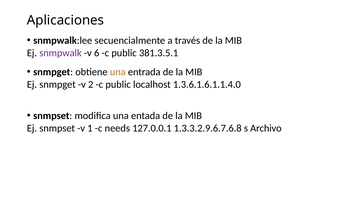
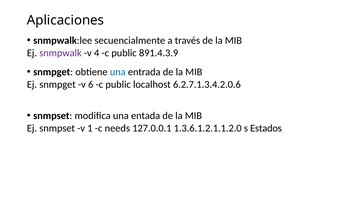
6: 6 -> 4
381.3.5.1: 381.3.5.1 -> 891.4.3.9
una at (118, 72) colour: orange -> blue
2: 2 -> 6
1.3.6.1.6.1.1.4.0: 1.3.6.1.6.1.1.4.0 -> 6.2.7.1.3.4.2.0.6
1.3.3.2.9.6.7.6.8: 1.3.3.2.9.6.7.6.8 -> 1.3.6.1.2.1.1.2.0
Archivo: Archivo -> Estados
